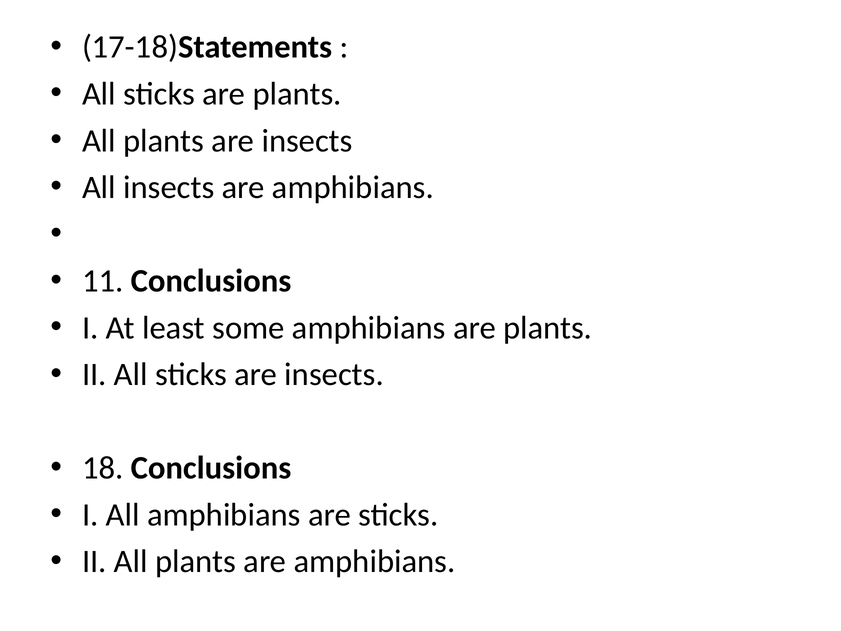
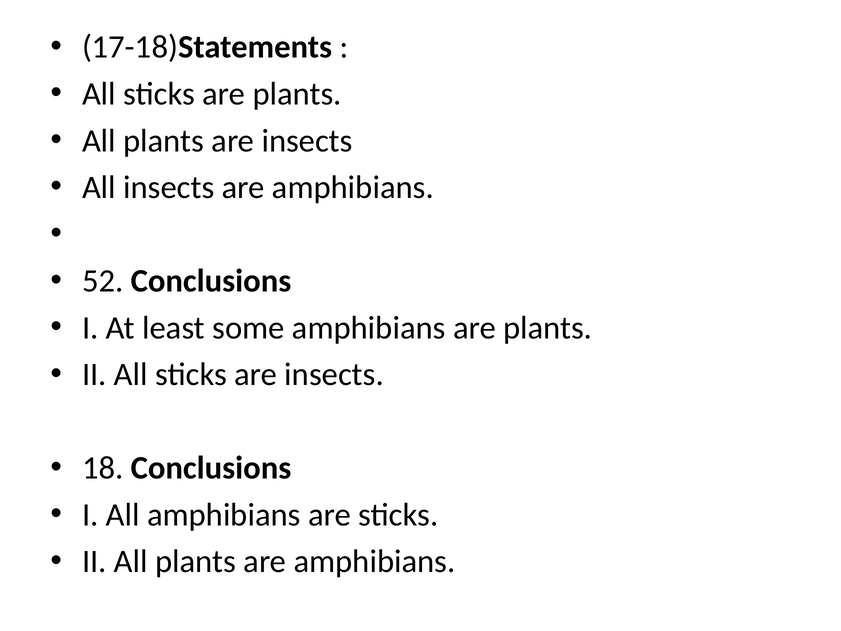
11: 11 -> 52
